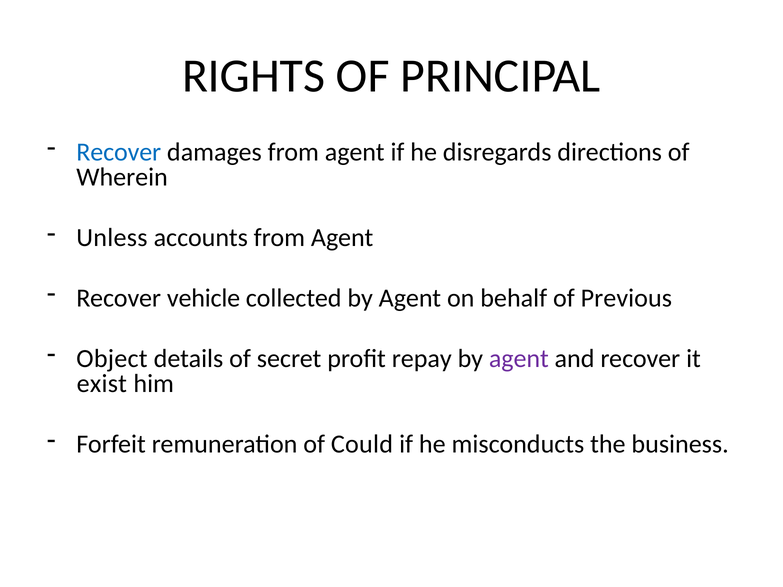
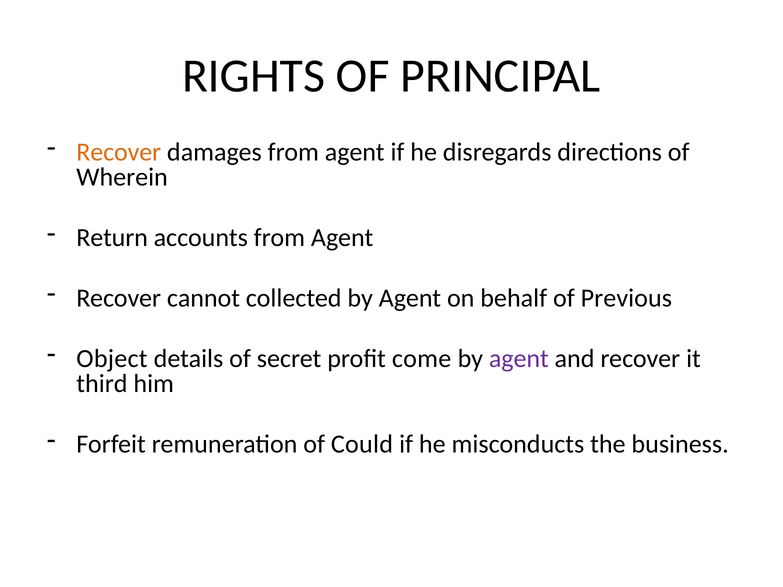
Recover at (119, 152) colour: blue -> orange
Unless: Unless -> Return
vehicle: vehicle -> cannot
repay: repay -> come
exist: exist -> third
